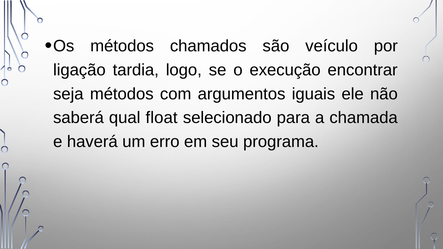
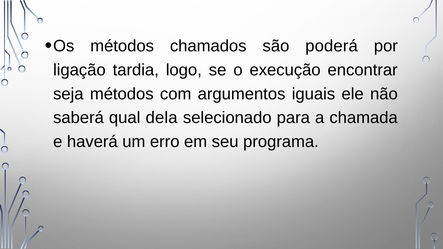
veículo: veículo -> poderá
float: float -> dela
